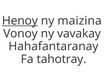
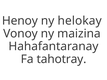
Henoy underline: present -> none
maizina: maizina -> helokay
vavakay: vavakay -> maizina
